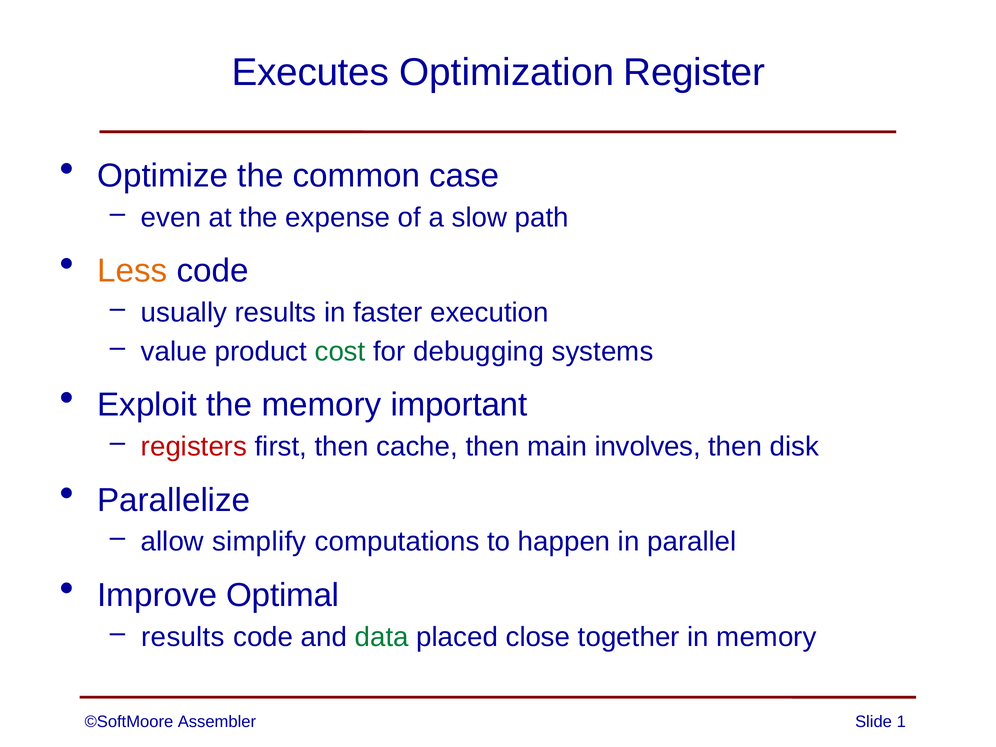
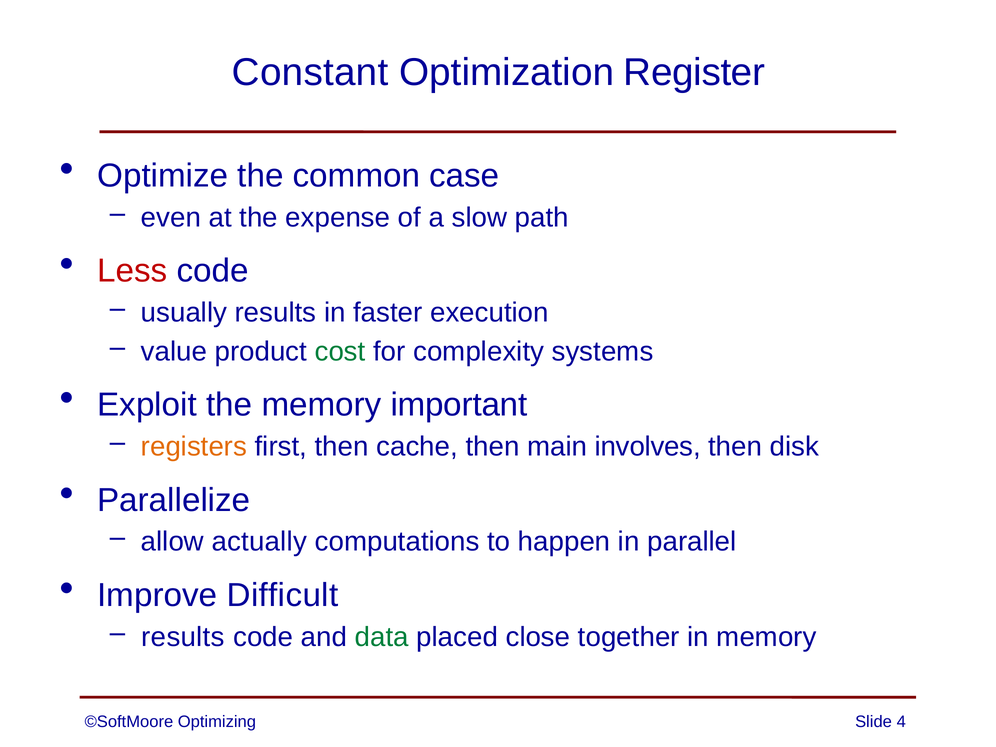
Executes: Executes -> Constant
Less colour: orange -> red
debugging: debugging -> complexity
registers colour: red -> orange
simplify: simplify -> actually
Optimal: Optimal -> Difficult
Assembler: Assembler -> Optimizing
1: 1 -> 4
